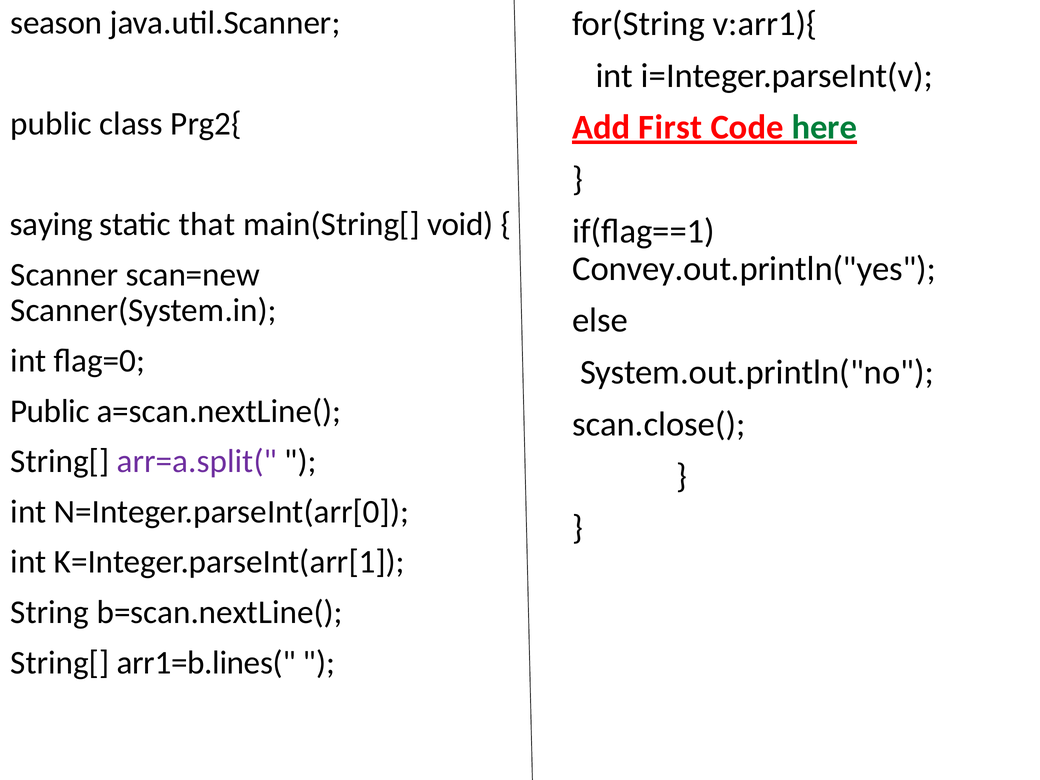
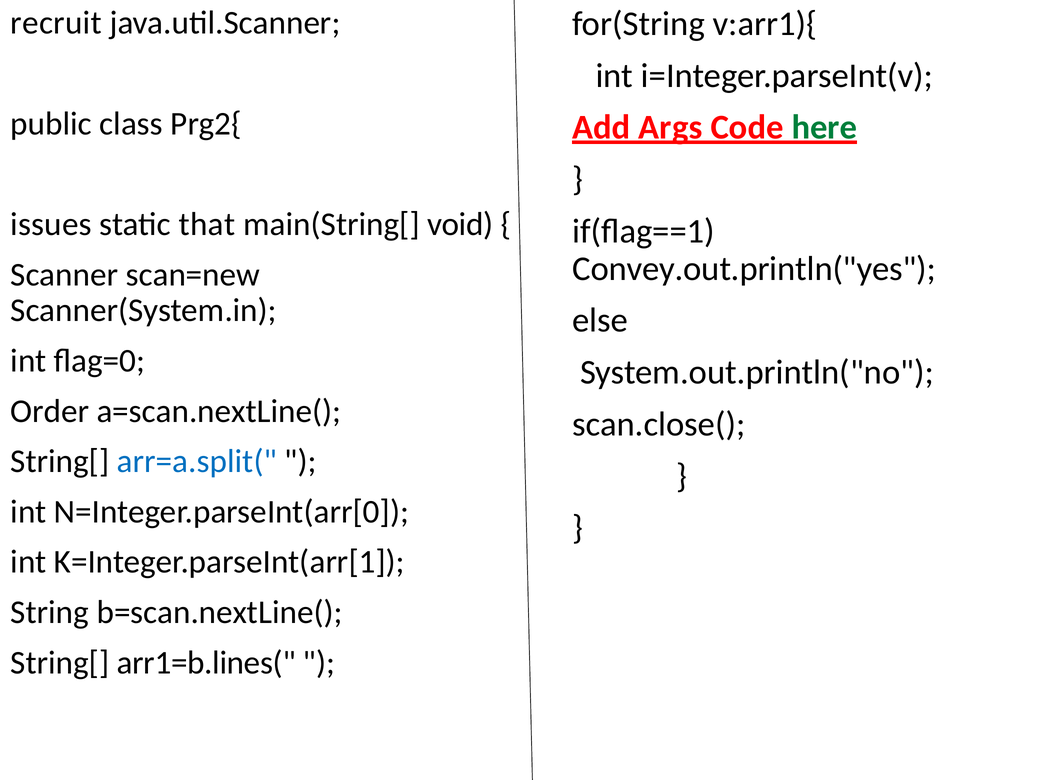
season: season -> recruit
First: First -> Args
saying: saying -> issues
Public at (50, 411): Public -> Order
arr=a.split( colour: purple -> blue
